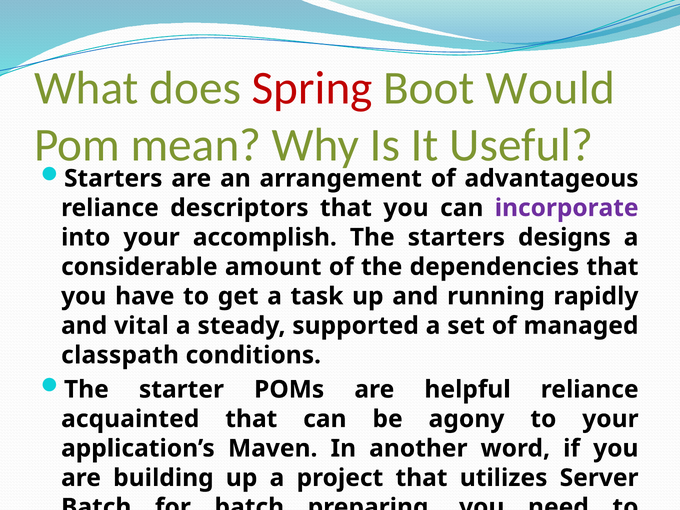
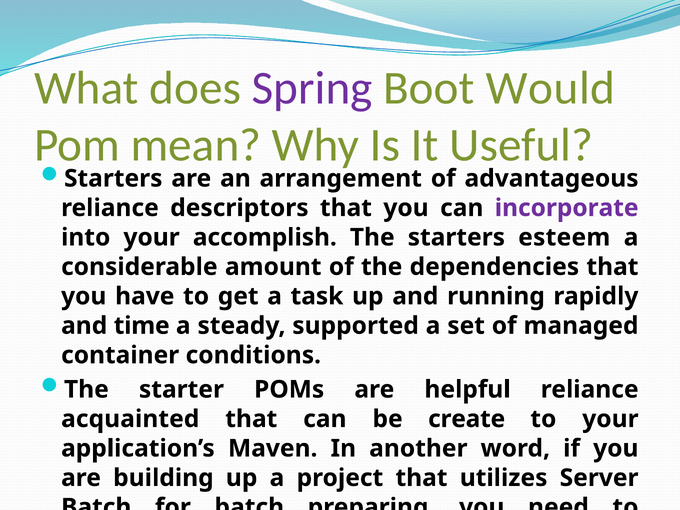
Spring at (312, 88) colour: red -> purple
designs: designs -> esteem
vital: vital -> time
classpath: classpath -> container
agony: agony -> create
